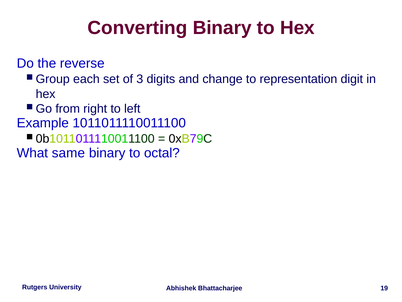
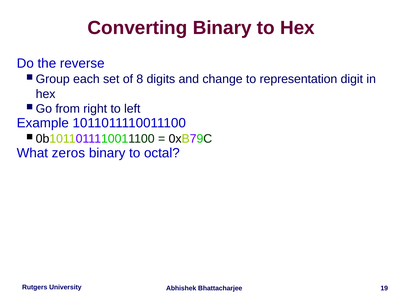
3: 3 -> 8
same: same -> zeros
